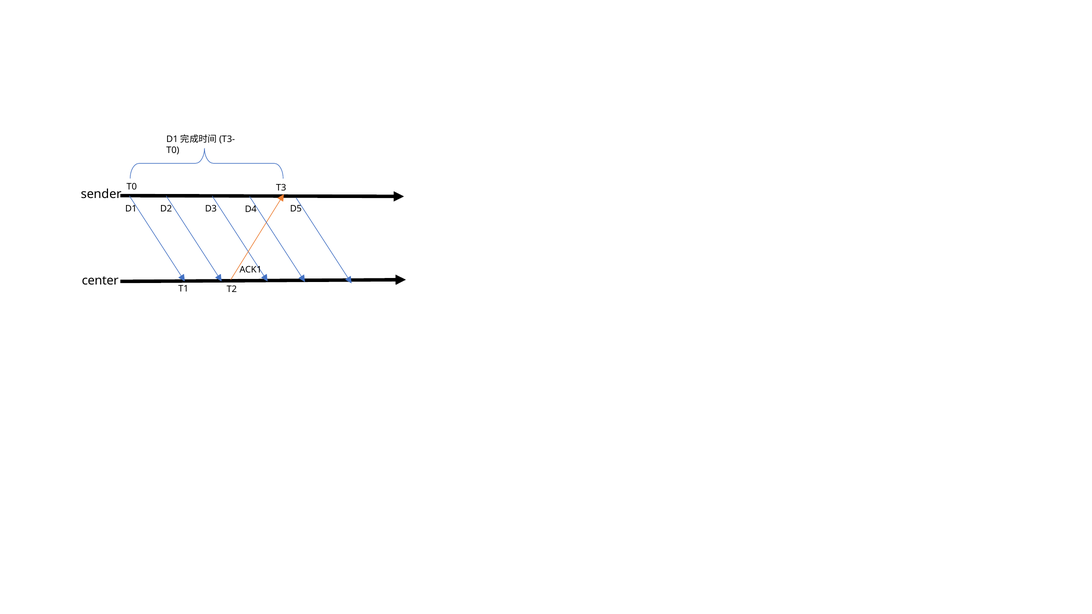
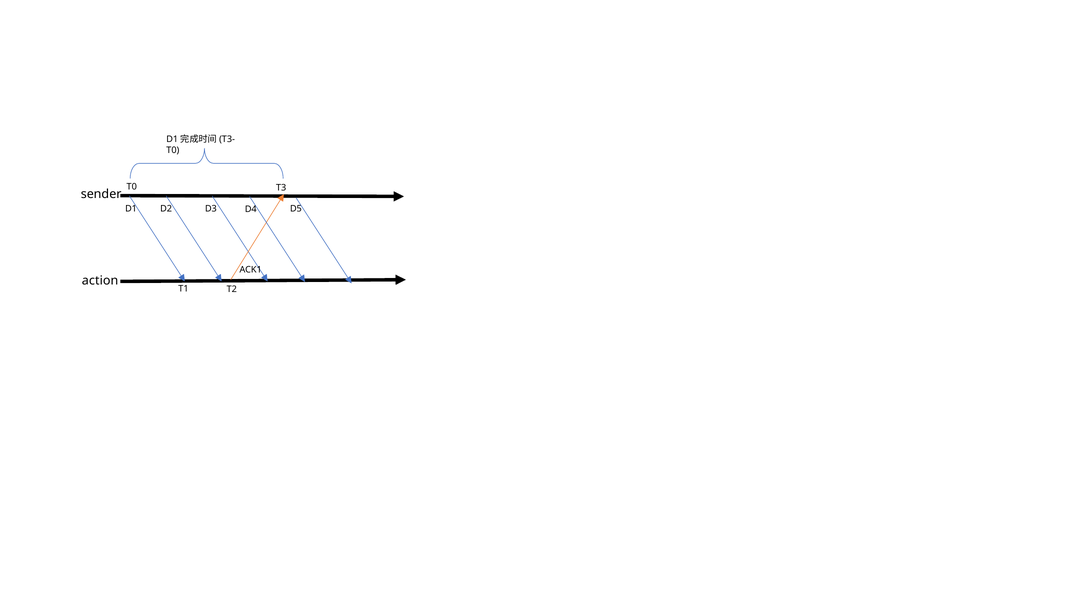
center: center -> action
